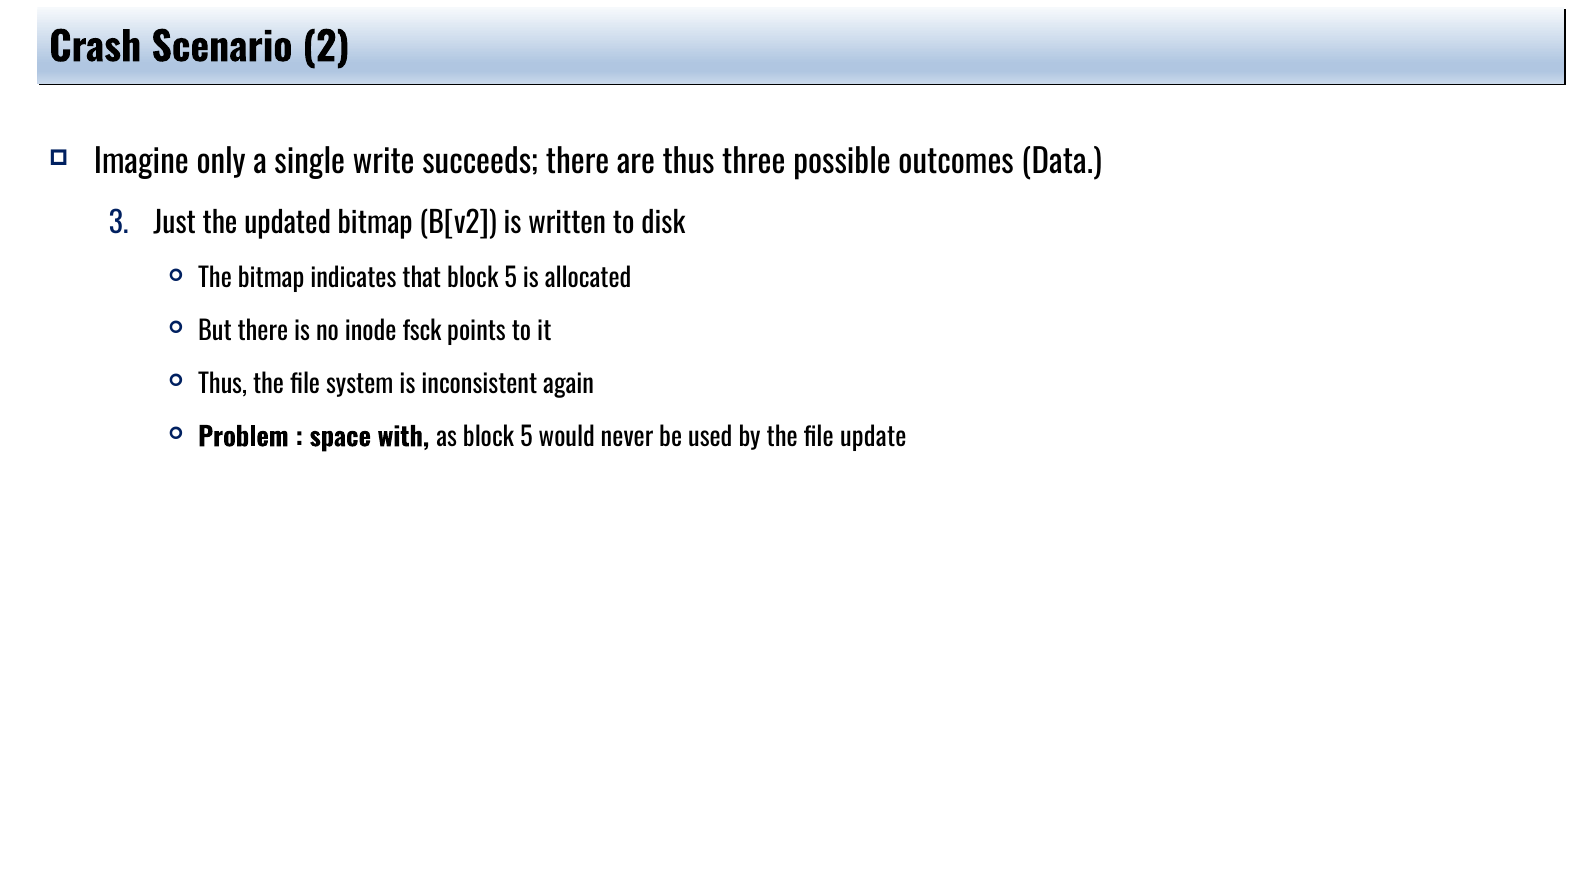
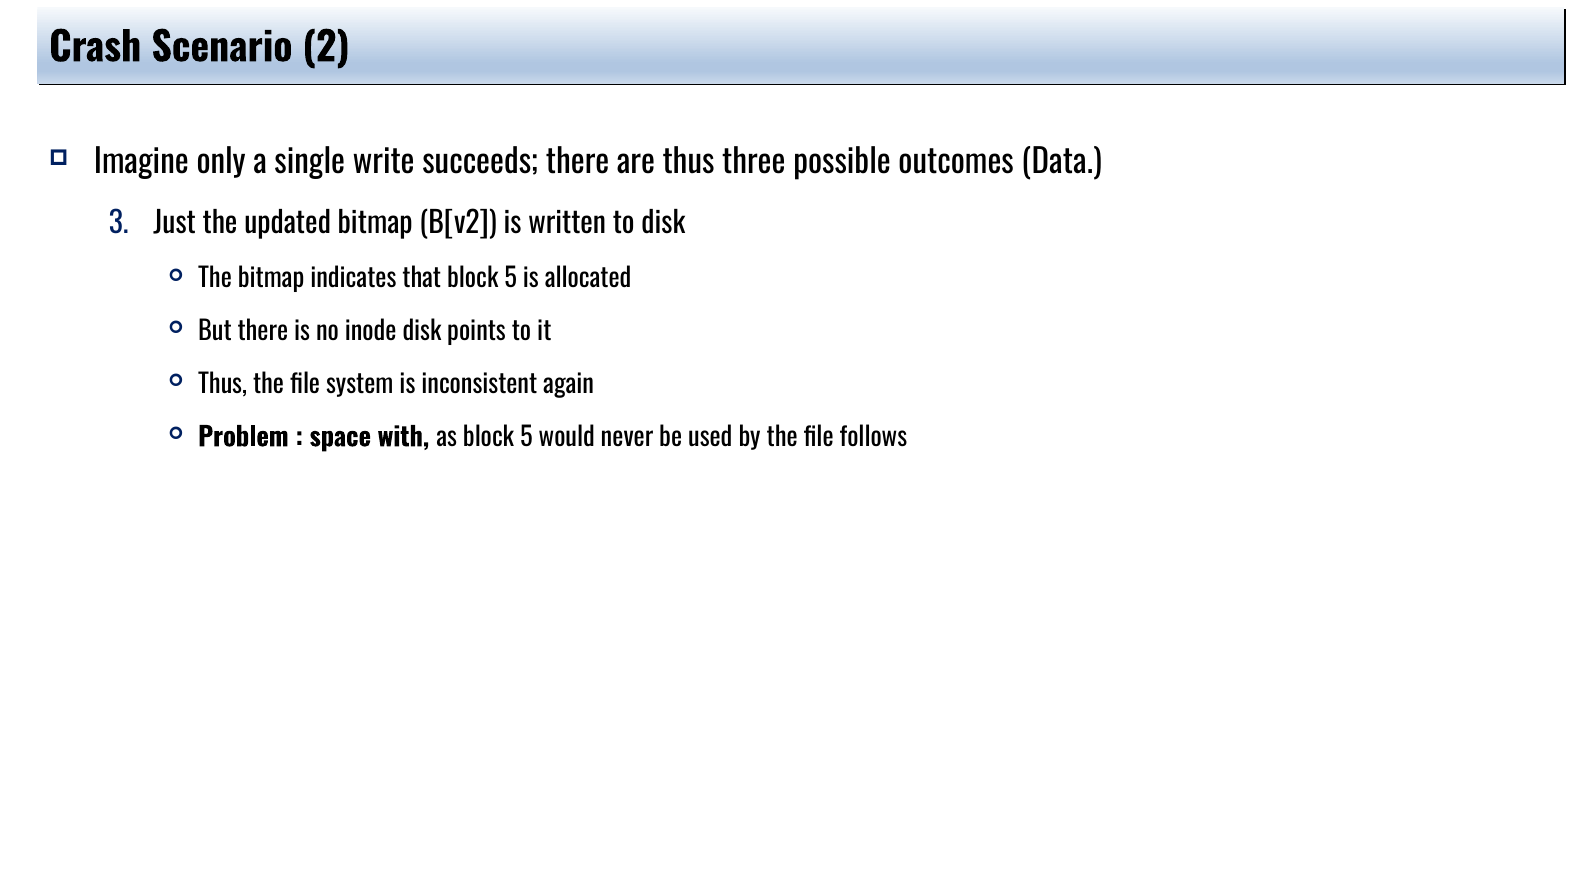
inode fsck: fsck -> disk
update: update -> follows
